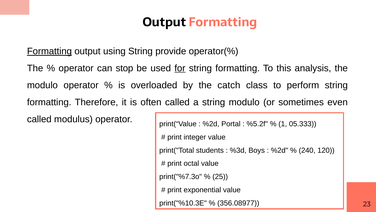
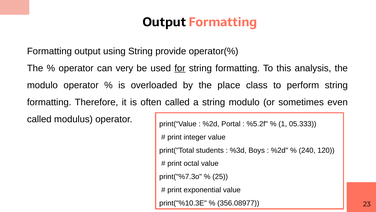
Formatting at (49, 51) underline: present -> none
stop: stop -> very
catch: catch -> place
